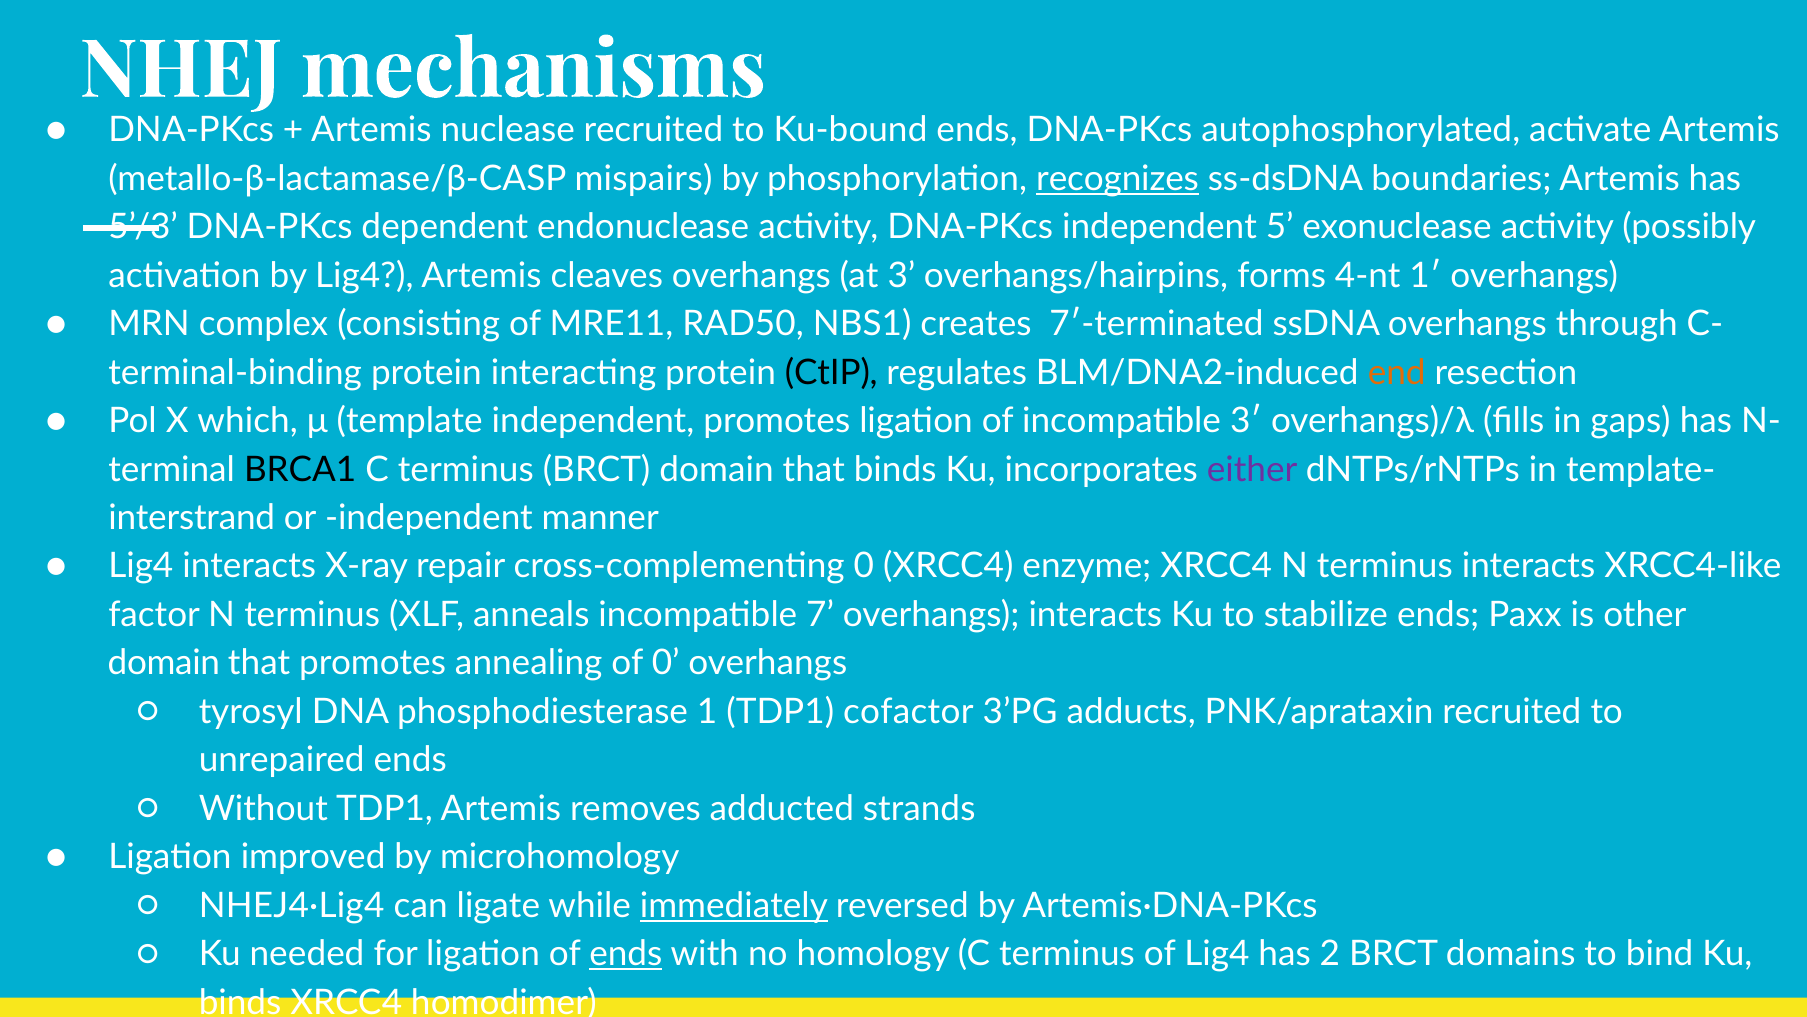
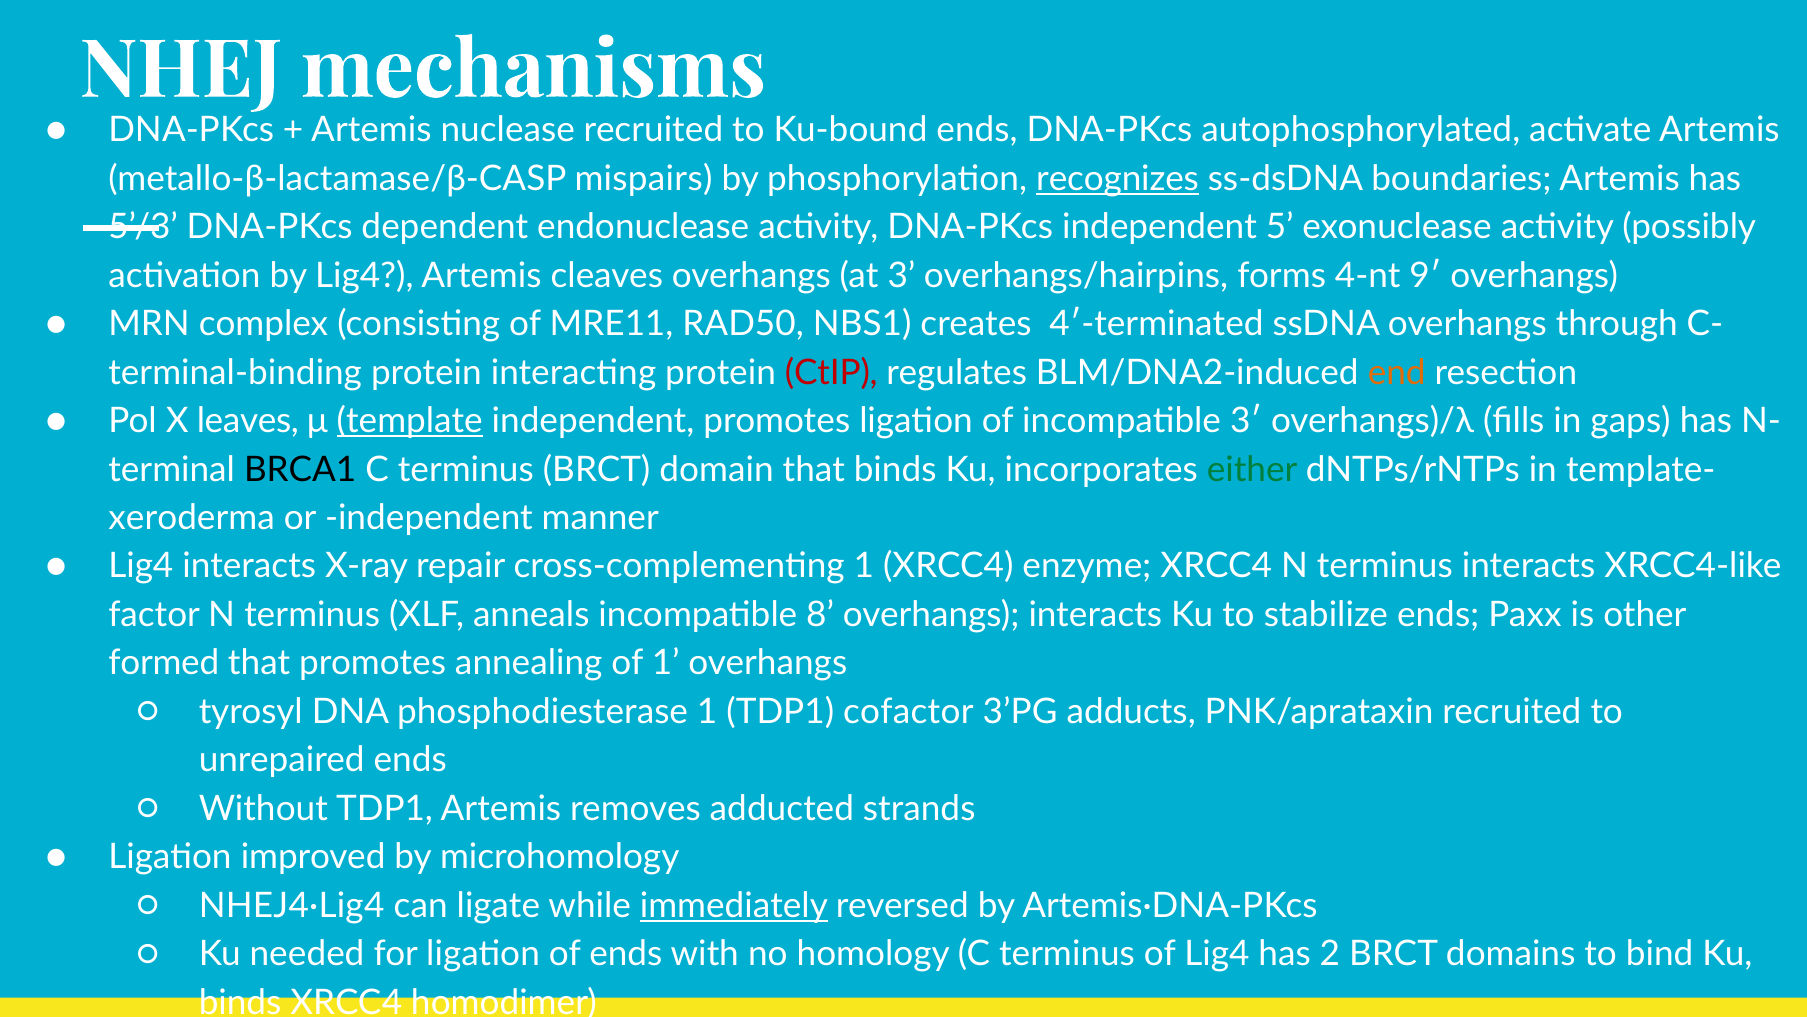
1′: 1′ -> 9′
7′-terminated: 7′-terminated -> 4′-terminated
CtIP colour: black -> red
which: which -> leaves
template underline: none -> present
either colour: purple -> green
interstrand: interstrand -> xeroderma
cross-complementing 0: 0 -> 1
7: 7 -> 8
domain at (164, 663): domain -> formed
of 0: 0 -> 1
ends at (626, 954) underline: present -> none
